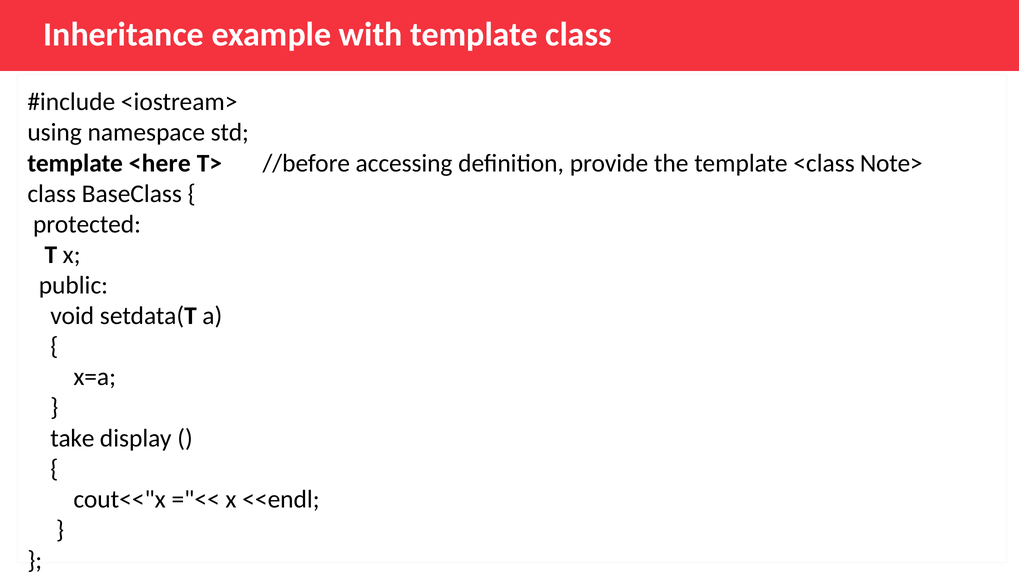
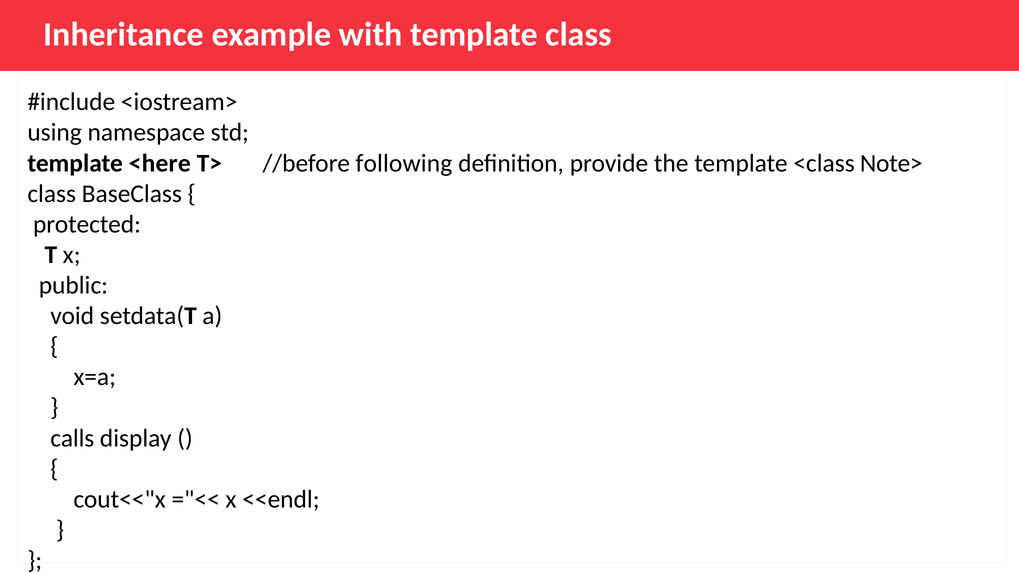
accessing: accessing -> following
take: take -> calls
